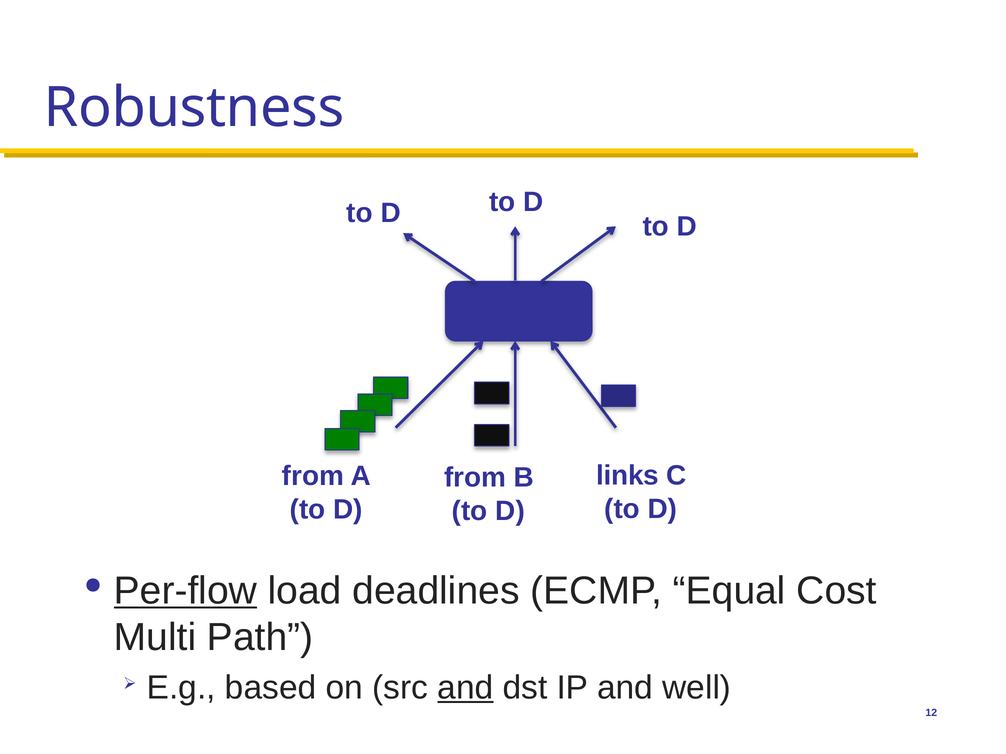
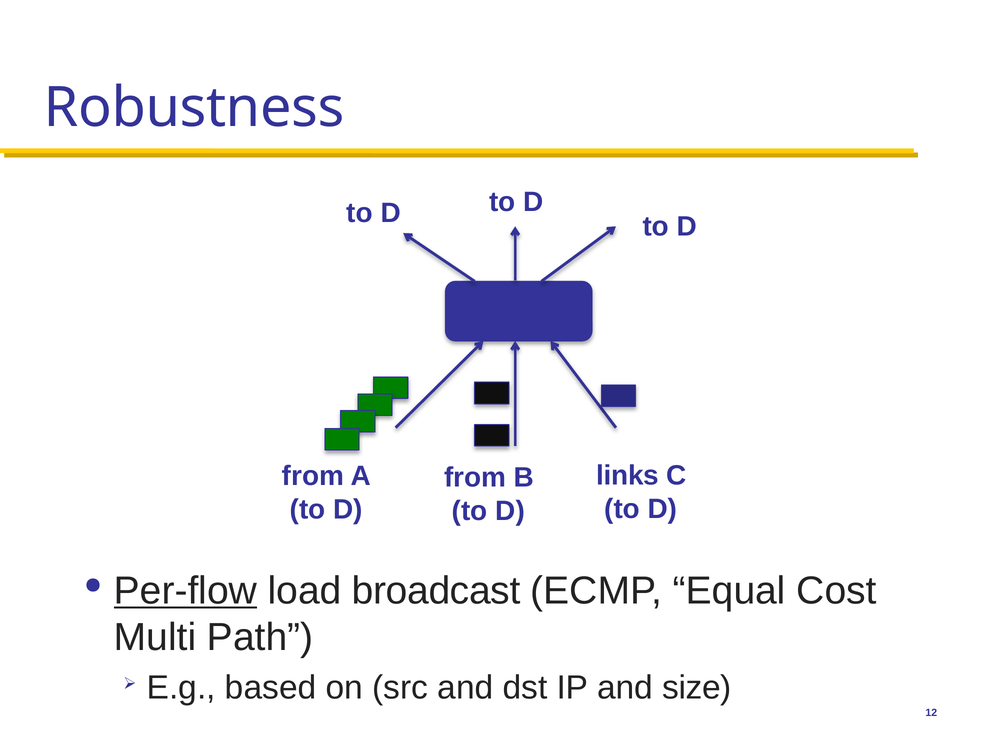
deadlines: deadlines -> broadcast
and at (465, 688) underline: present -> none
well: well -> size
